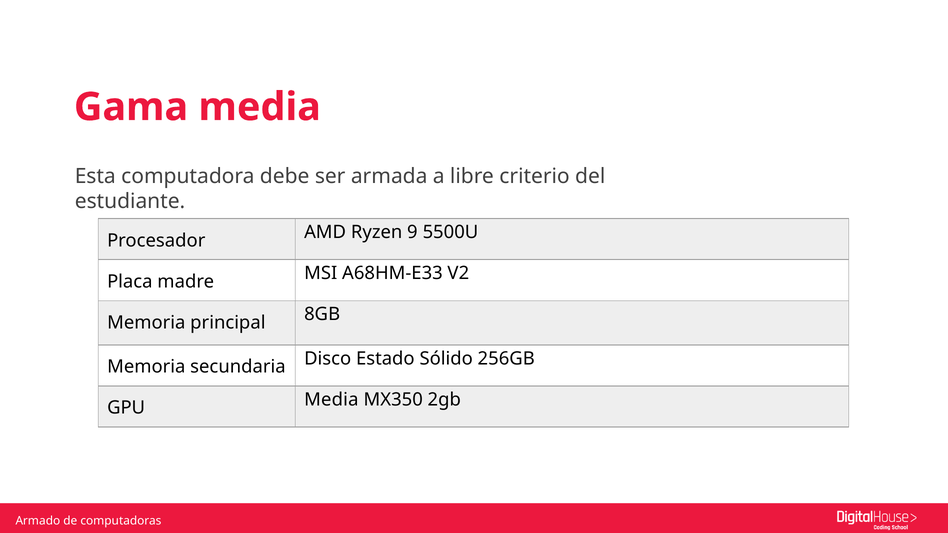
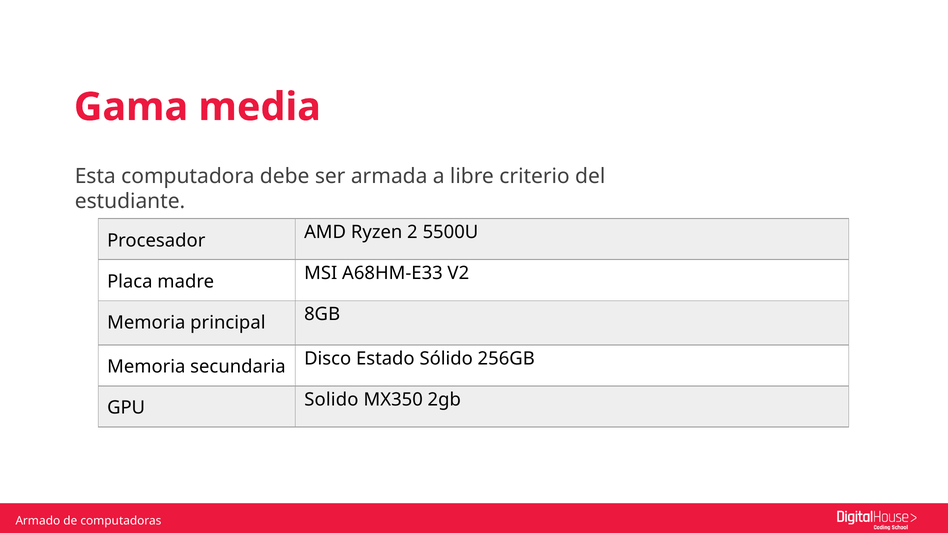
9: 9 -> 2
GPU Media: Media -> Solido
